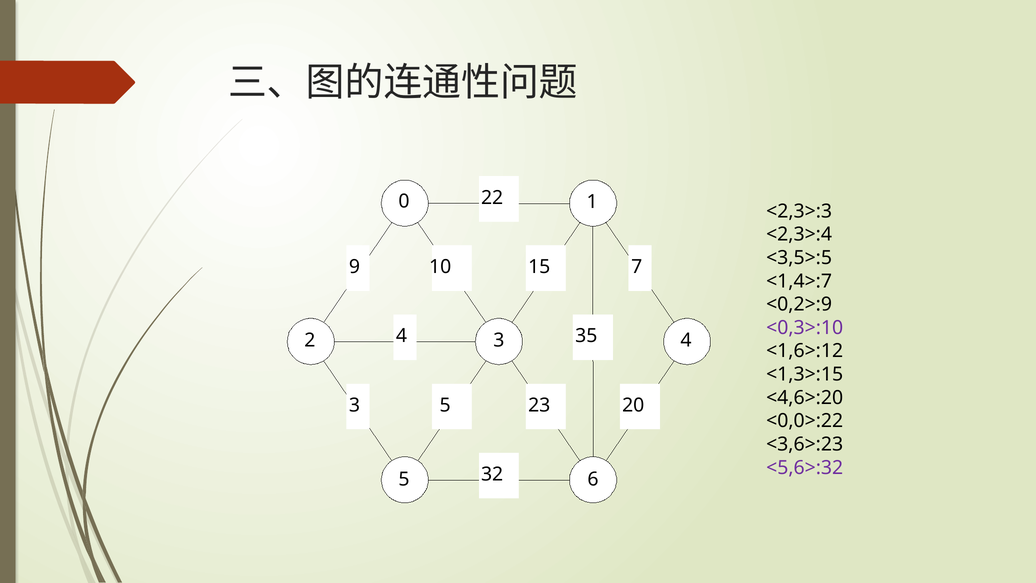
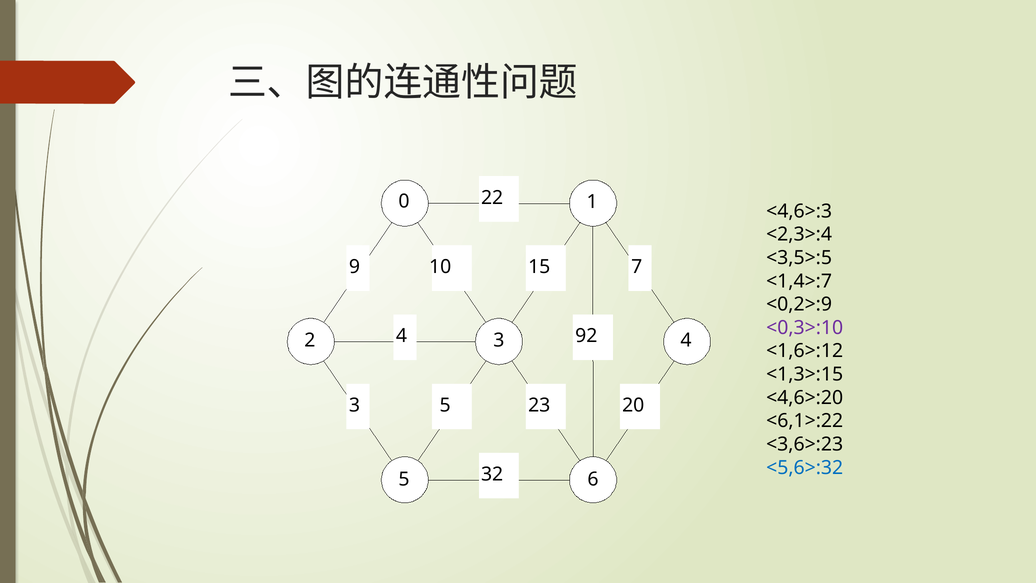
<2,3>:3: <2,3>:3 -> <4,6>:3
35: 35 -> 92
<0,0>:22: <0,0>:22 -> <6,1>:22
<5,6>:32 colour: purple -> blue
